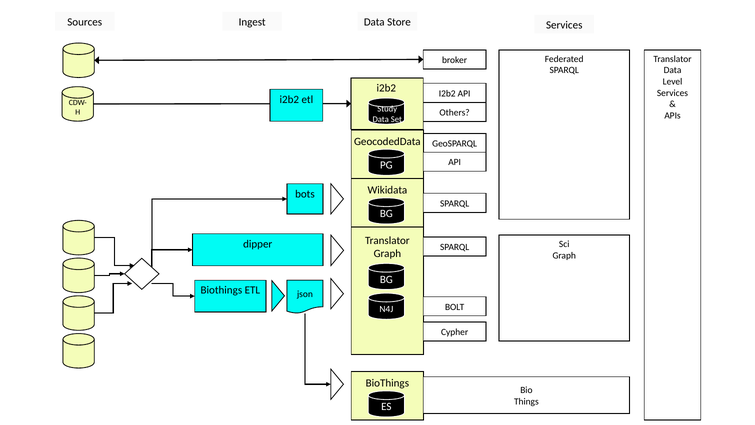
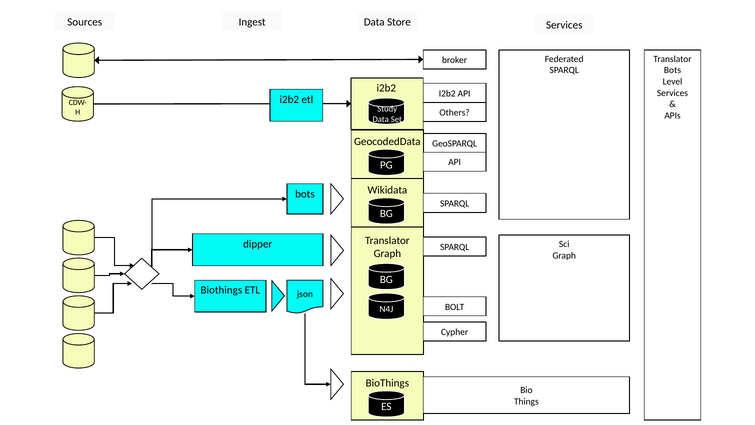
Data at (673, 70): Data -> Bots
